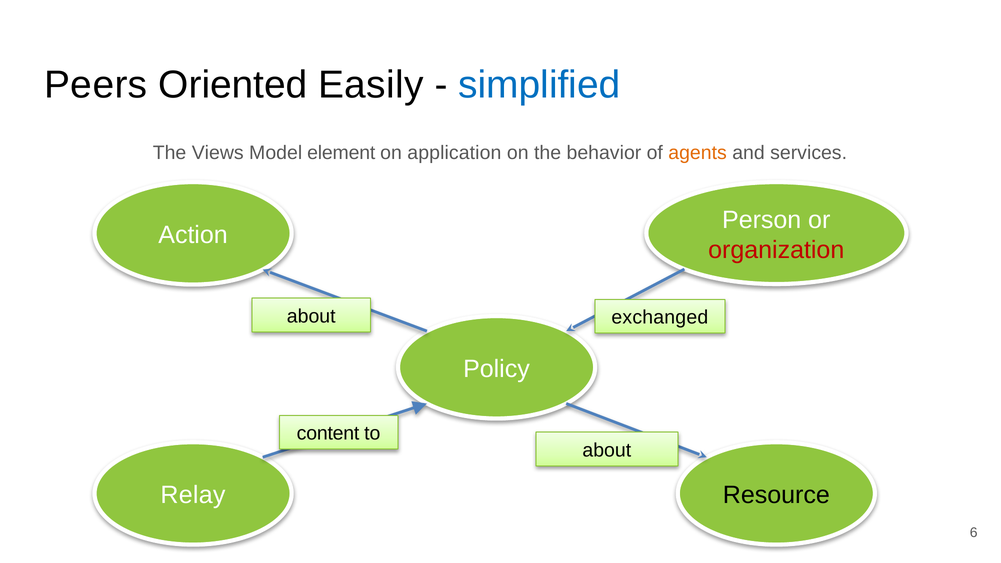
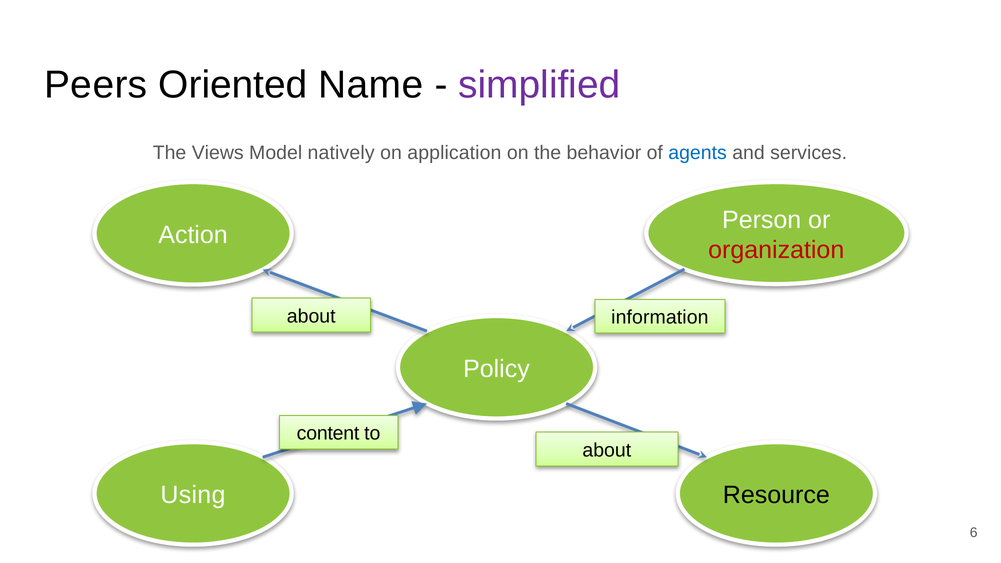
Easily: Easily -> Name
simplified colour: blue -> purple
element: element -> natively
agents colour: orange -> blue
exchanged: exchanged -> information
Relay: Relay -> Using
